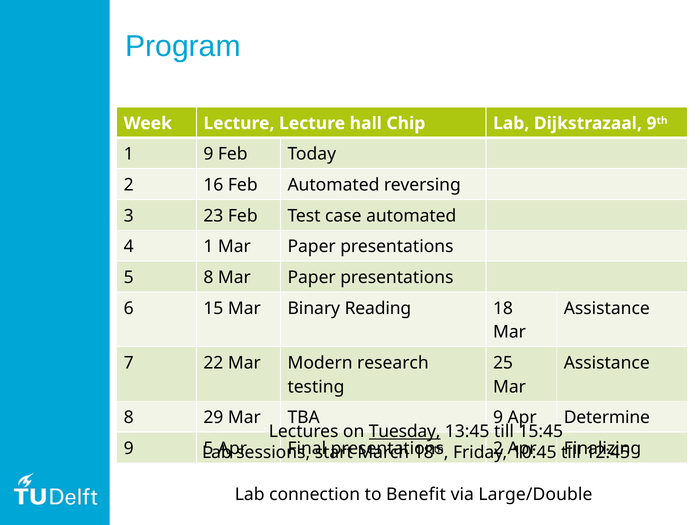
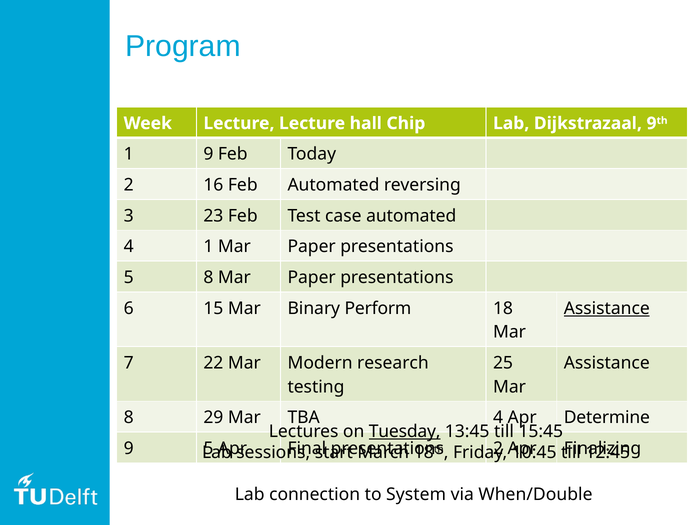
Reading: Reading -> Perform
Assistance at (607, 308) underline: none -> present
TBA 9: 9 -> 4
Benefit: Benefit -> System
Large/Double: Large/Double -> When/Double
